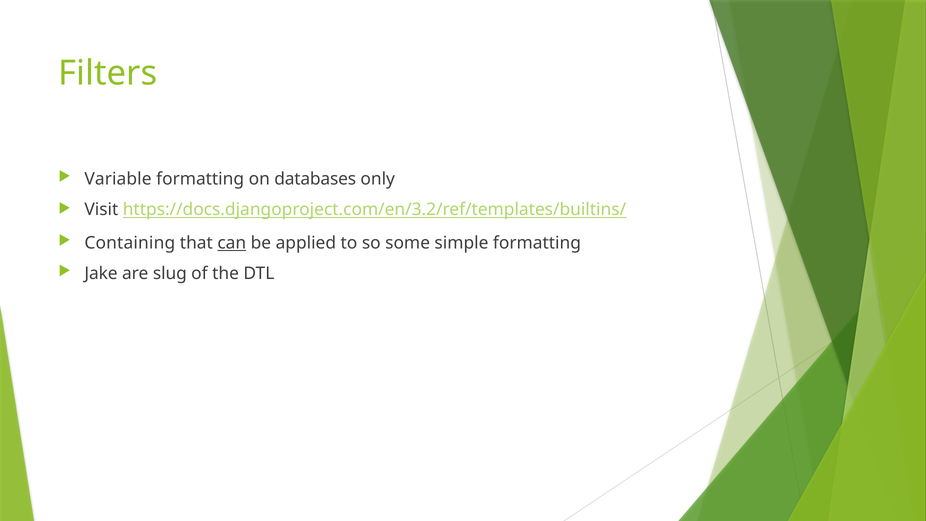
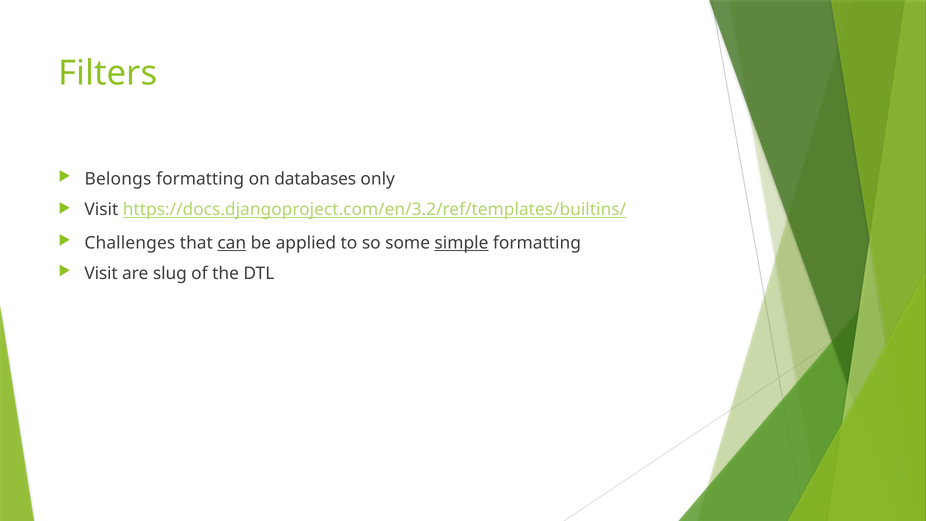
Variable: Variable -> Belongs
Containing: Containing -> Challenges
simple underline: none -> present
Jake at (101, 273): Jake -> Visit
